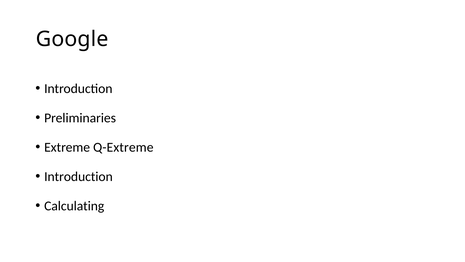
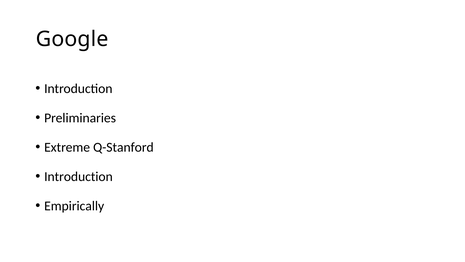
Q-Extreme: Q-Extreme -> Q-Stanford
Calculating: Calculating -> Empirically
